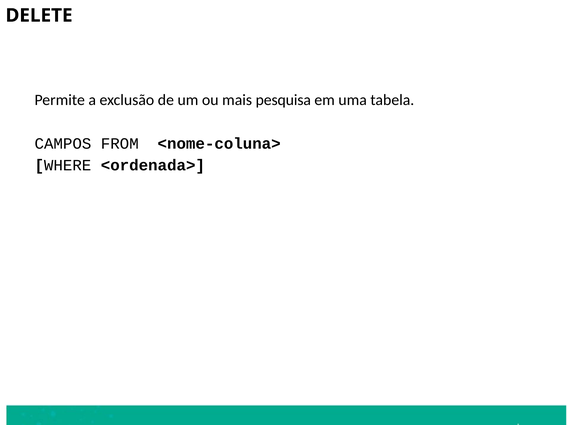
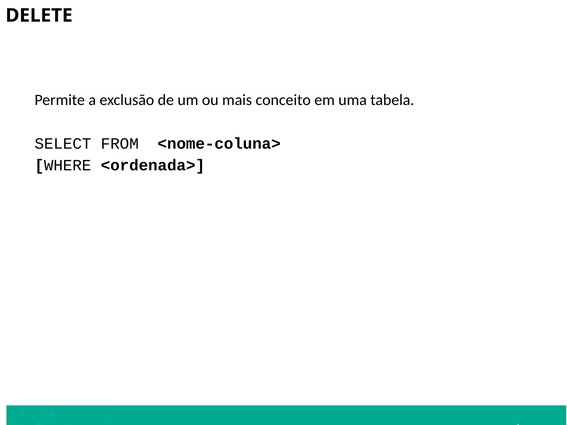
pesquisa: pesquisa -> conceito
CAMPOS: CAMPOS -> SELECT
